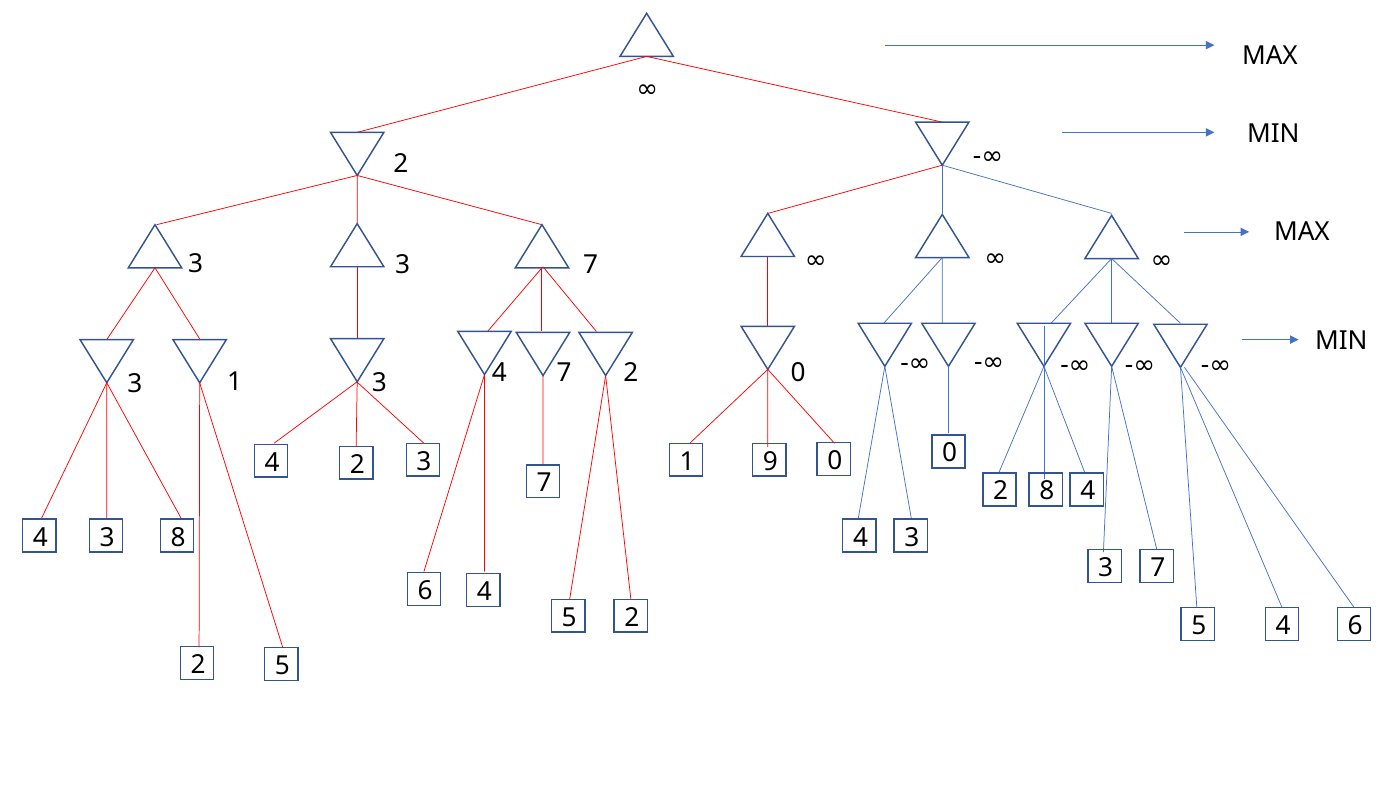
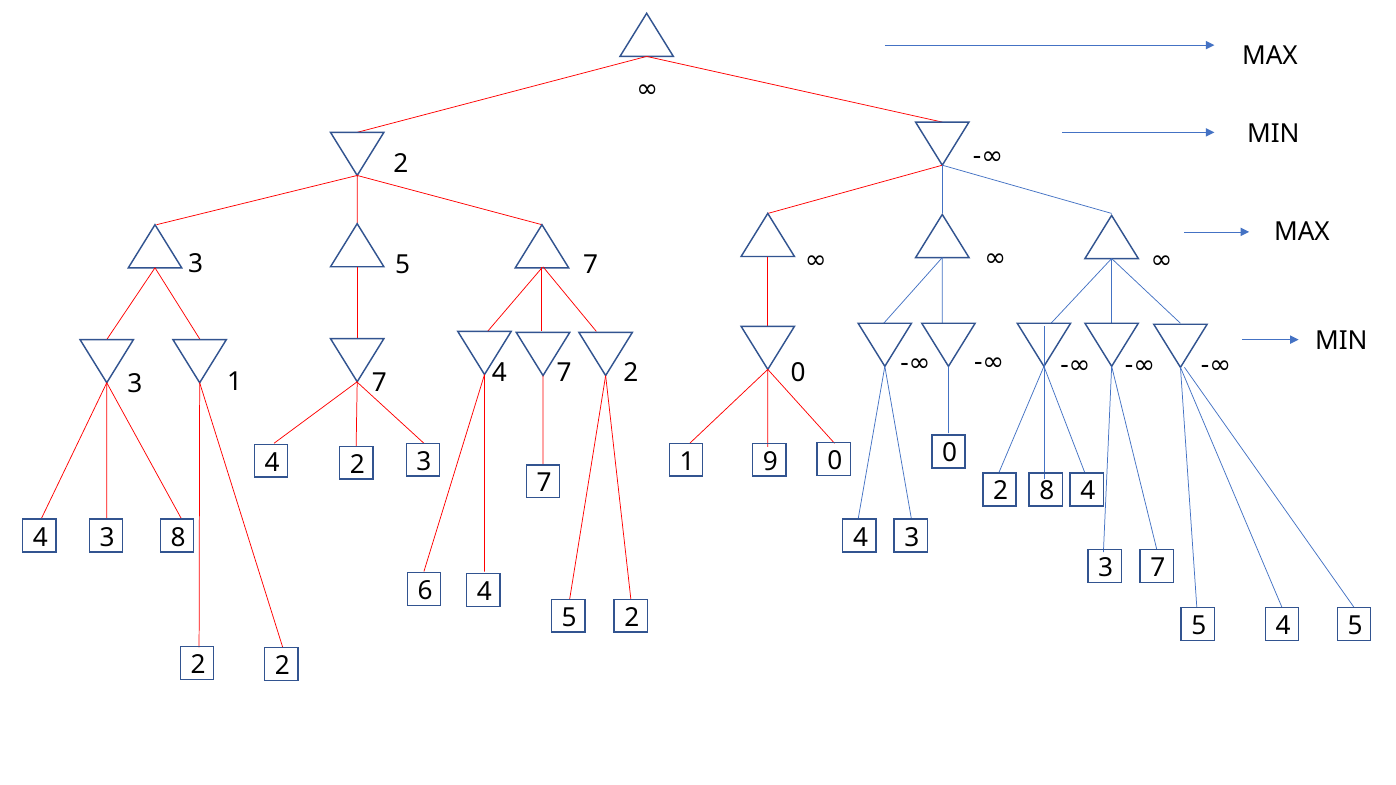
3 3: 3 -> 5
1 3: 3 -> 7
4 6: 6 -> 5
2 5: 5 -> 2
